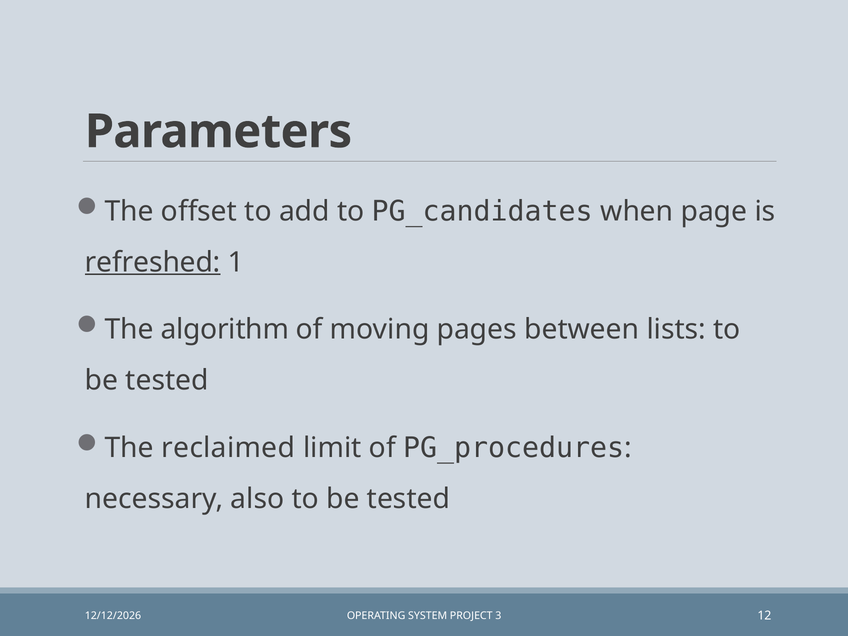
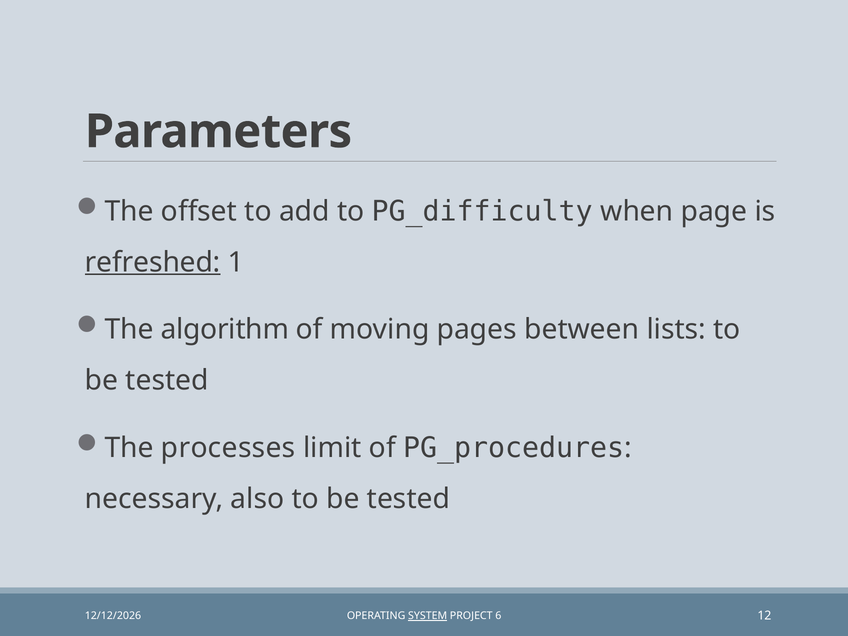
PG_candidates: PG_candidates -> PG_difficulty
reclaimed: reclaimed -> processes
SYSTEM underline: none -> present
3: 3 -> 6
